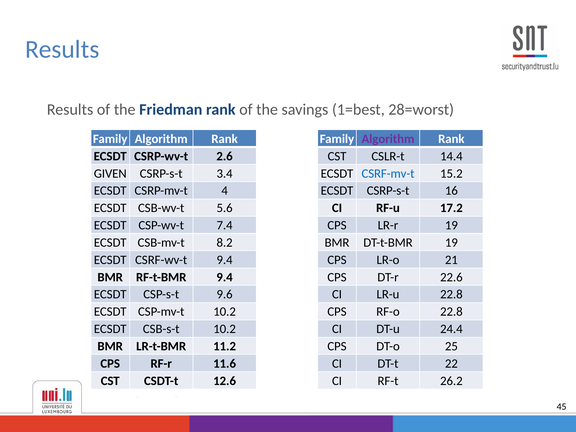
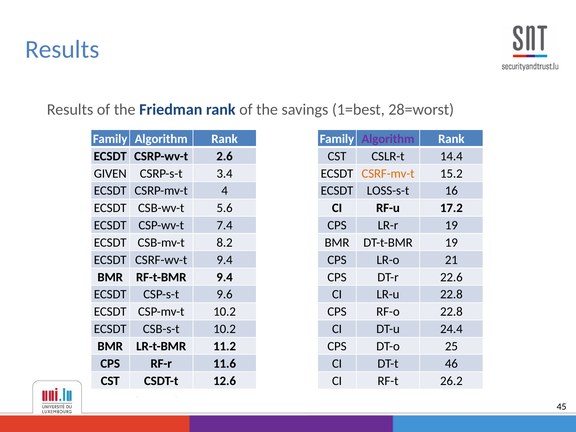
CSRF-mv-t colour: blue -> orange
ECSDT CSRP-s-t: CSRP-s-t -> LOSS-s-t
22: 22 -> 46
